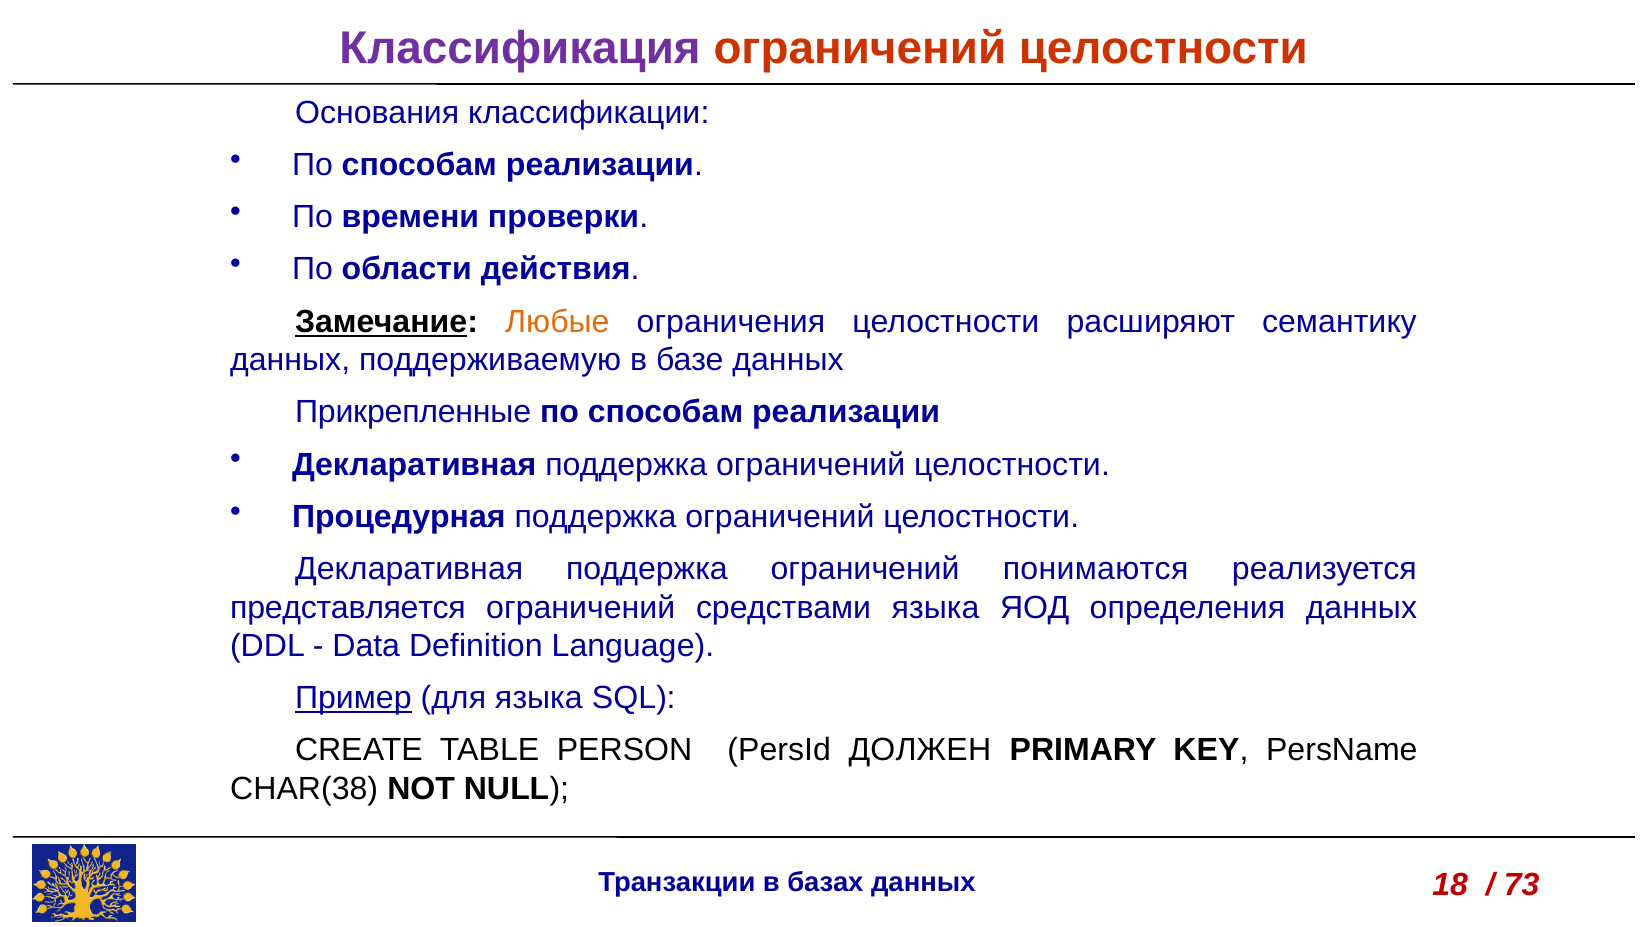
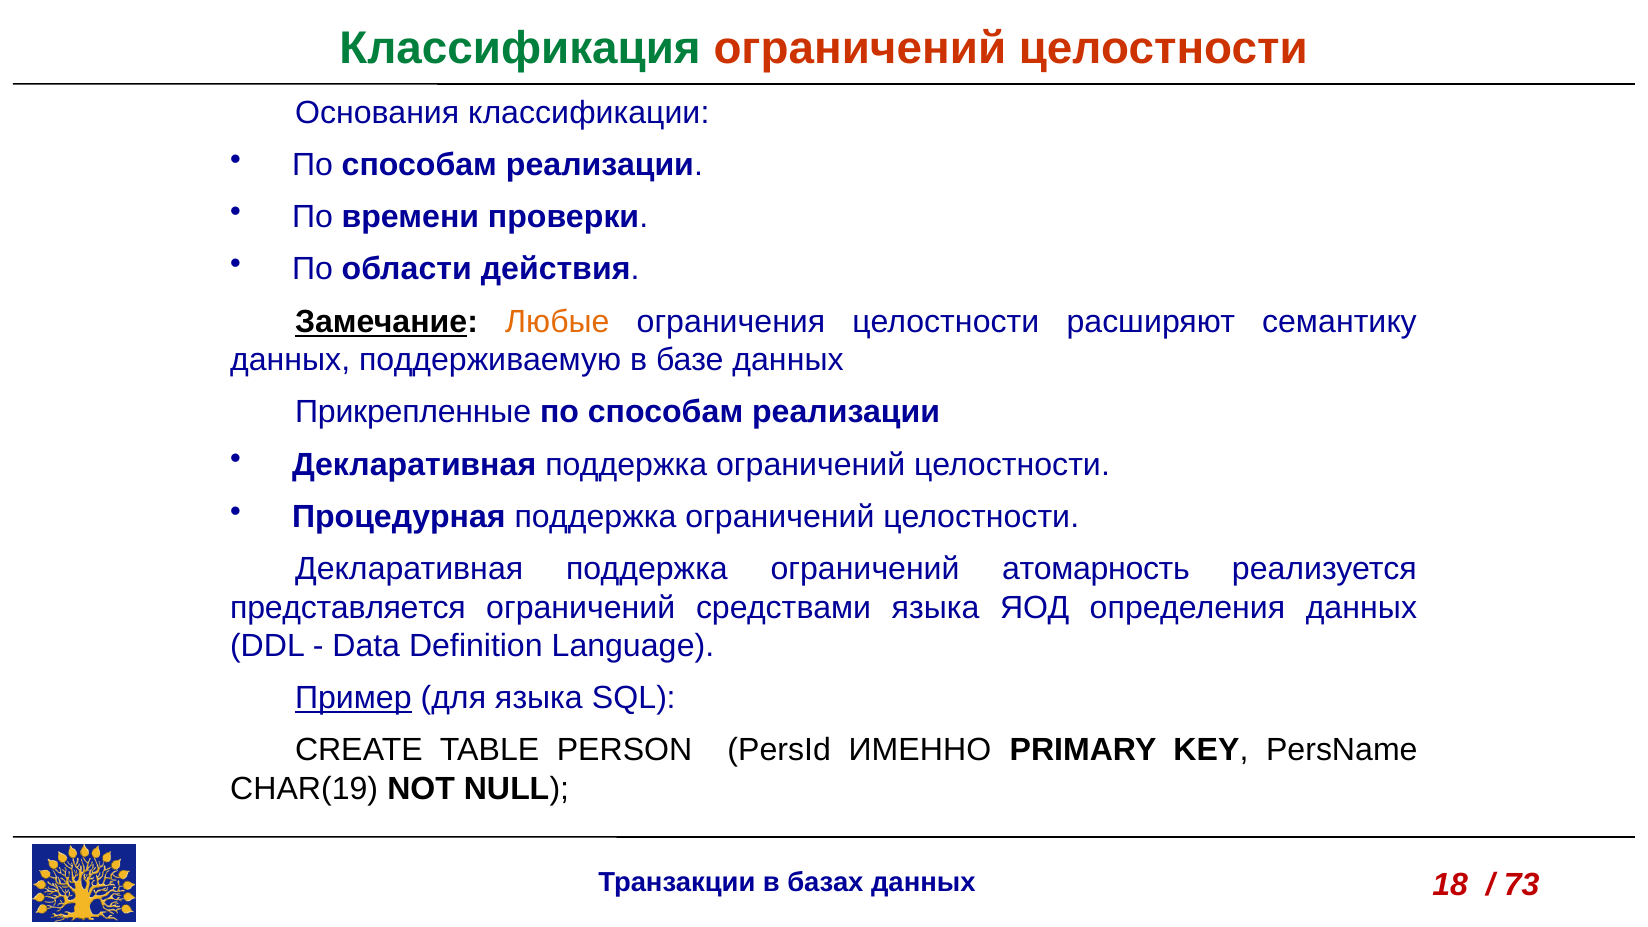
Классификация colour: purple -> green
понимаются: понимаются -> атомарность
ДОЛЖЕН: ДОЛЖЕН -> ИМЕННО
CHAR(38: CHAR(38 -> CHAR(19
